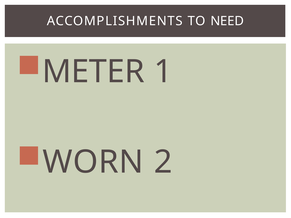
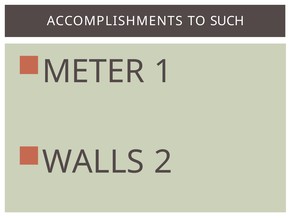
NEED: NEED -> SUCH
WORN: WORN -> WALLS
